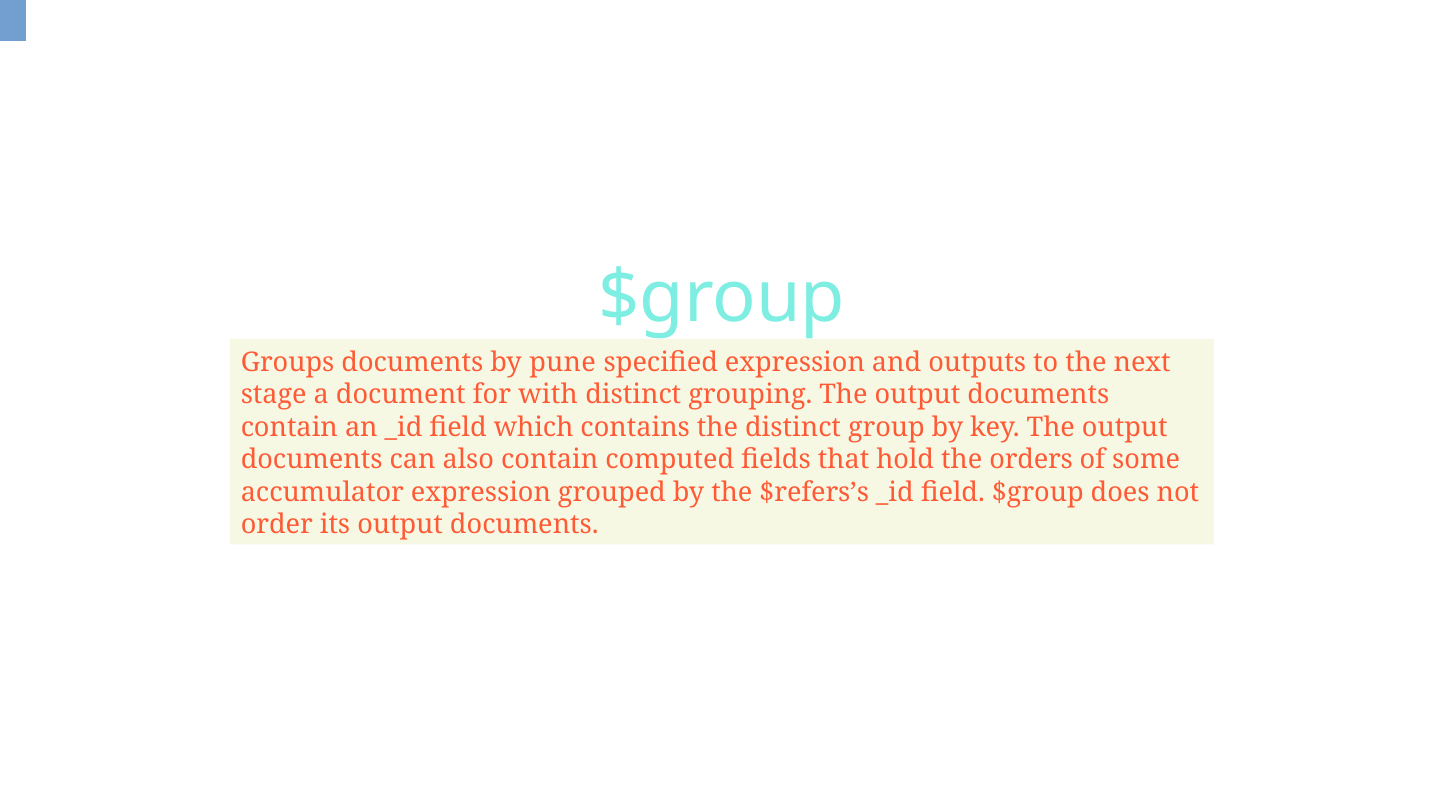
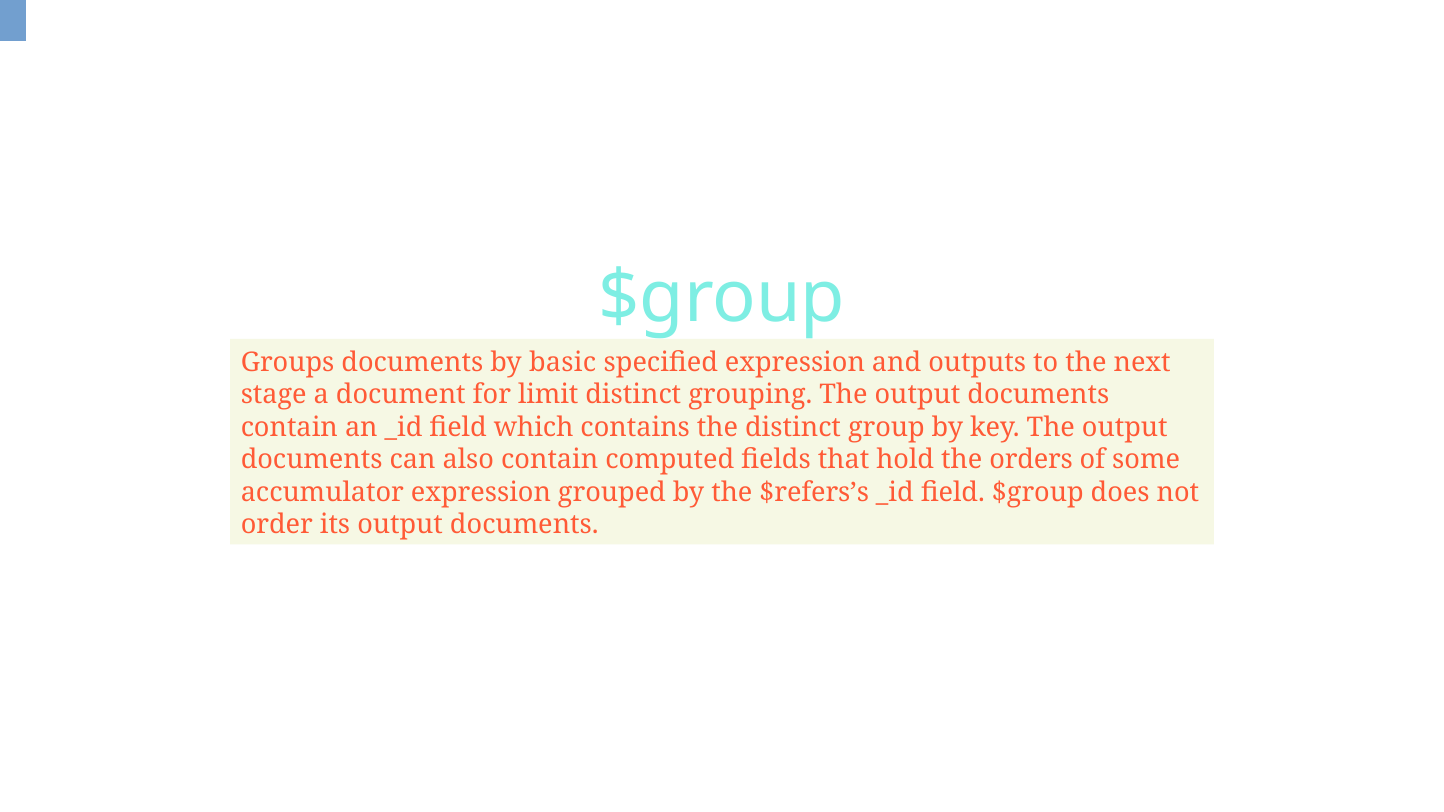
pune: pune -> basic
with: with -> limit
